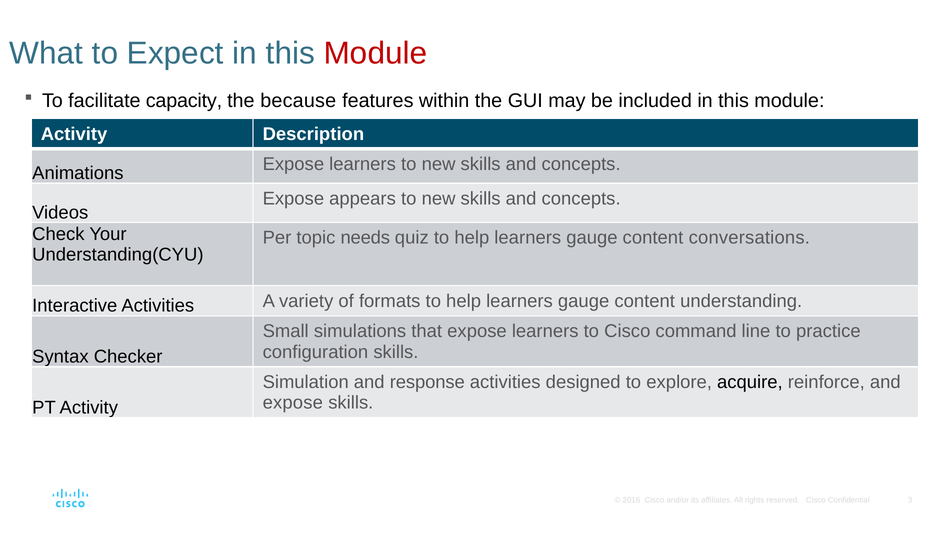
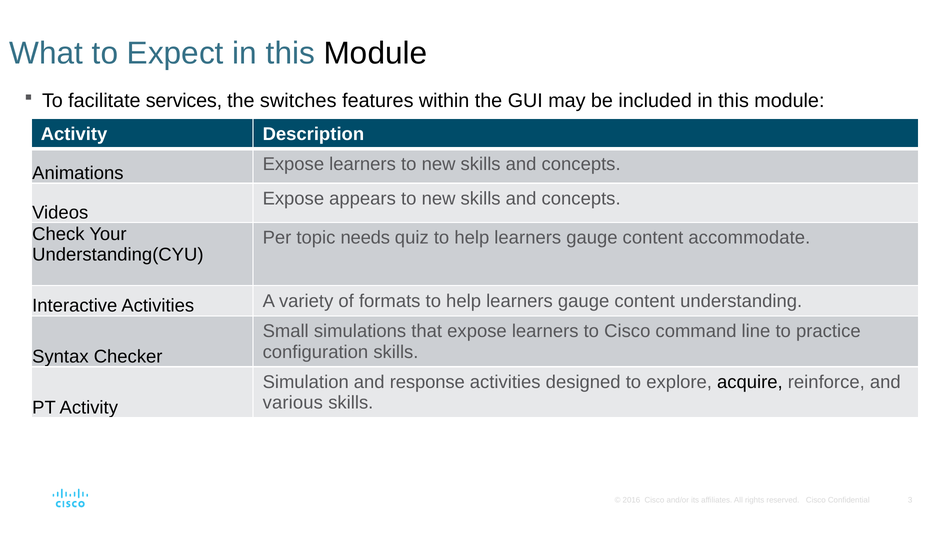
Module at (375, 53) colour: red -> black
capacity: capacity -> services
because: because -> switches
conversations: conversations -> accommodate
expose at (293, 403): expose -> various
